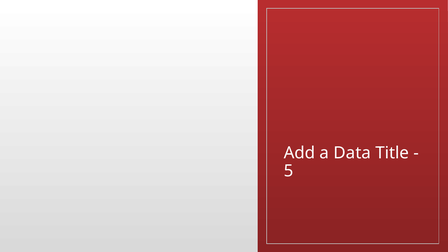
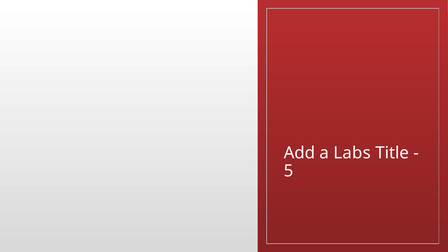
Data: Data -> Labs
